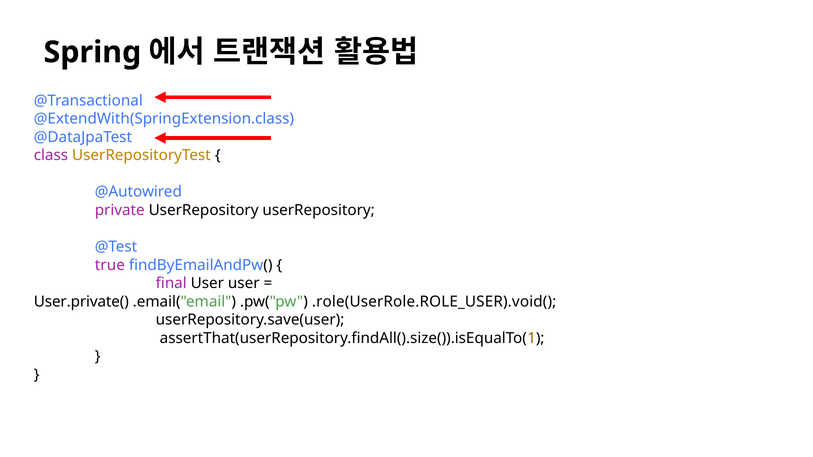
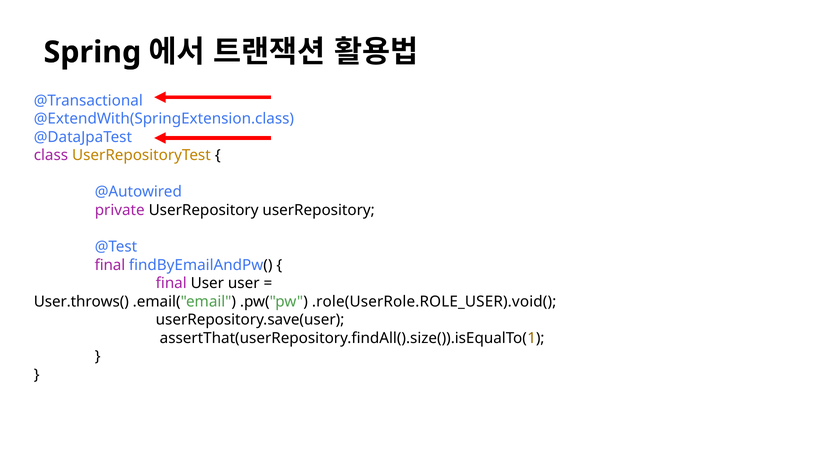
true at (110, 265): true -> final
User.private(: User.private( -> User.throws(
